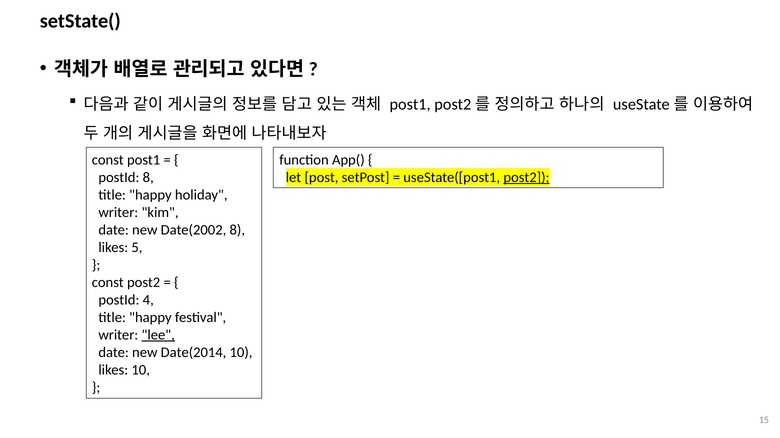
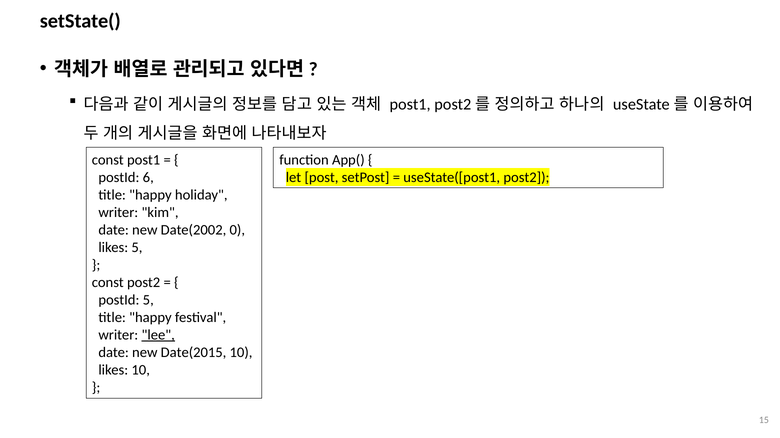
postId 8: 8 -> 6
post2 at (526, 178) underline: present -> none
Date(2002 8: 8 -> 0
postId 4: 4 -> 5
Date(2014: Date(2014 -> Date(2015
